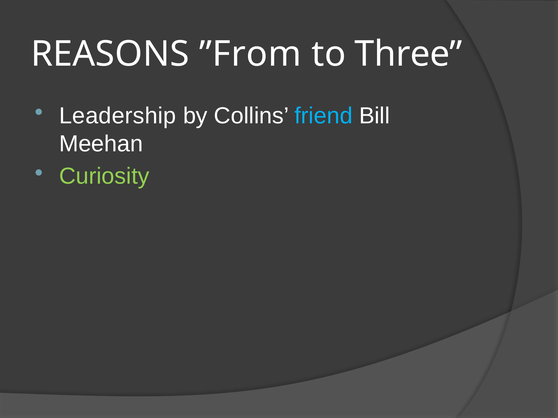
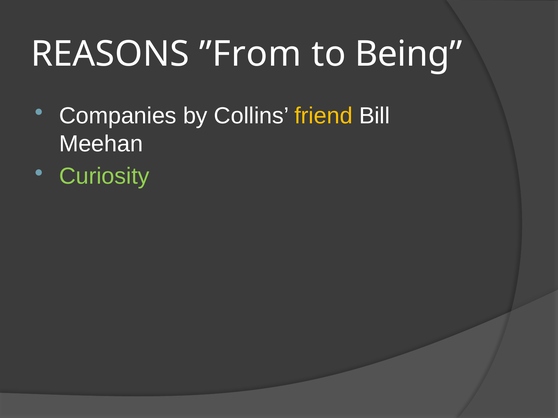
Three: Three -> Being
Leadership: Leadership -> Companies
friend colour: light blue -> yellow
